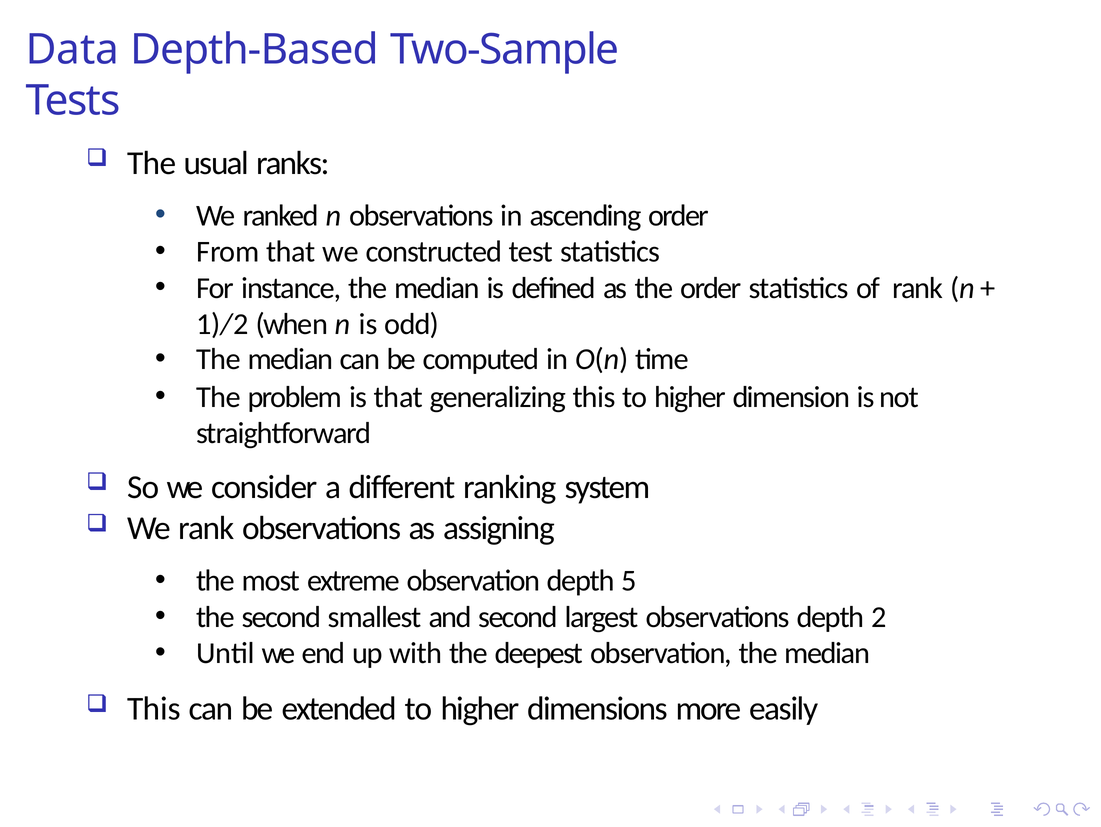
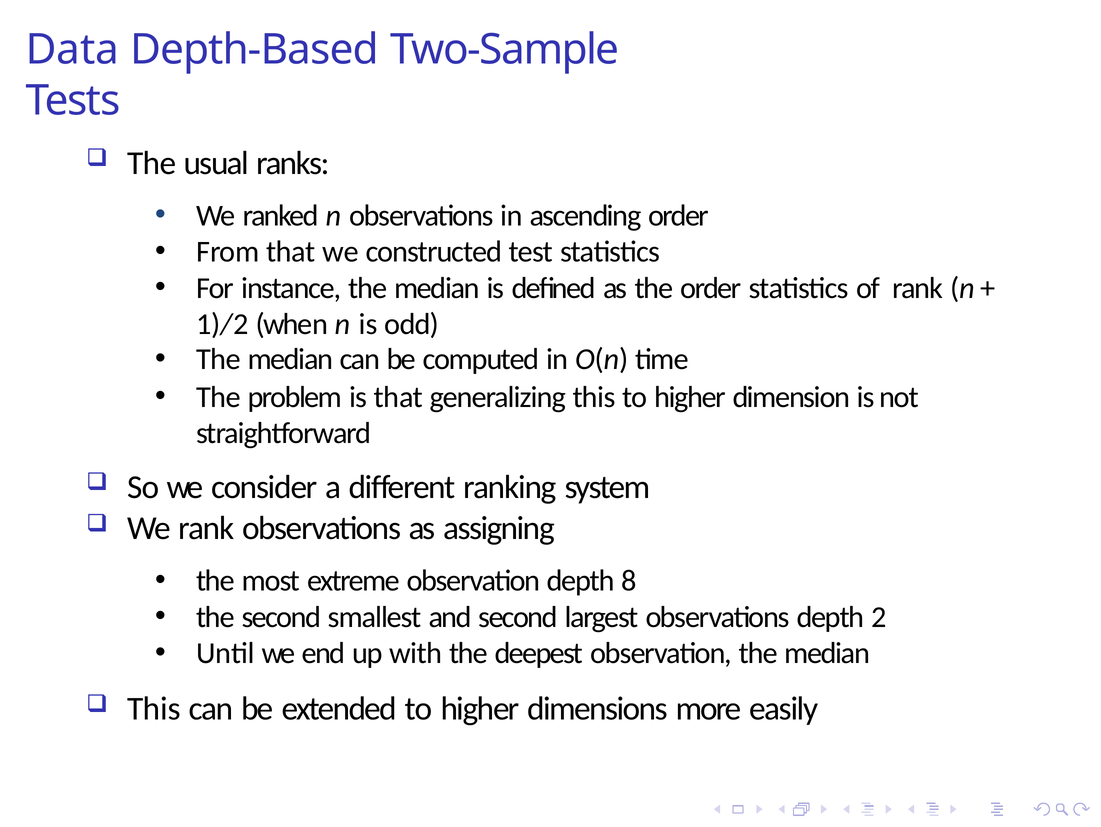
5: 5 -> 8
